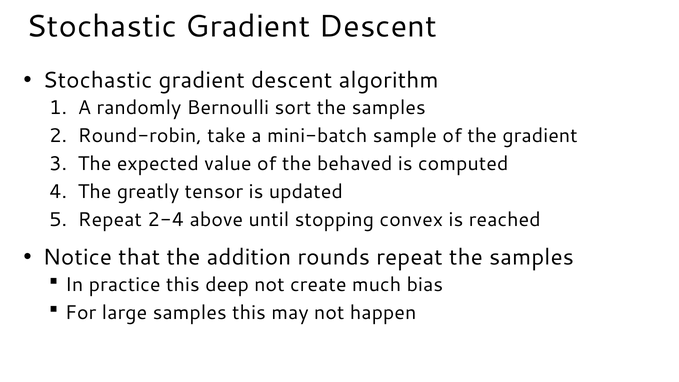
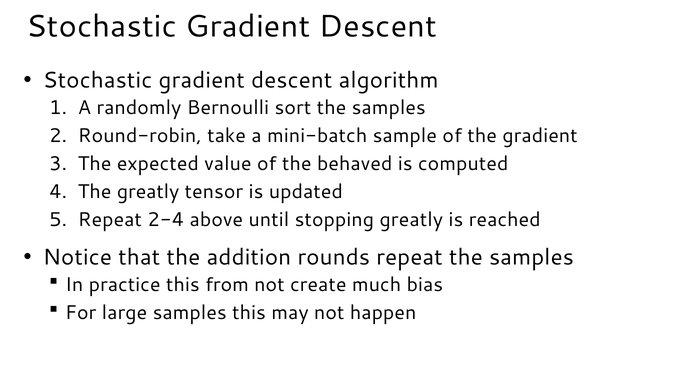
stopping convex: convex -> greatly
deep: deep -> from
